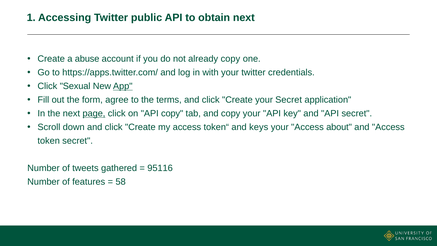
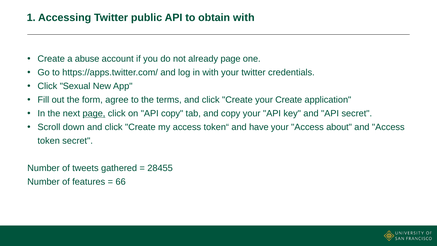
obtain next: next -> with
already copy: copy -> page
App underline: present -> none
your Secret: Secret -> Create
keys: keys -> have
95116: 95116 -> 28455
58: 58 -> 66
